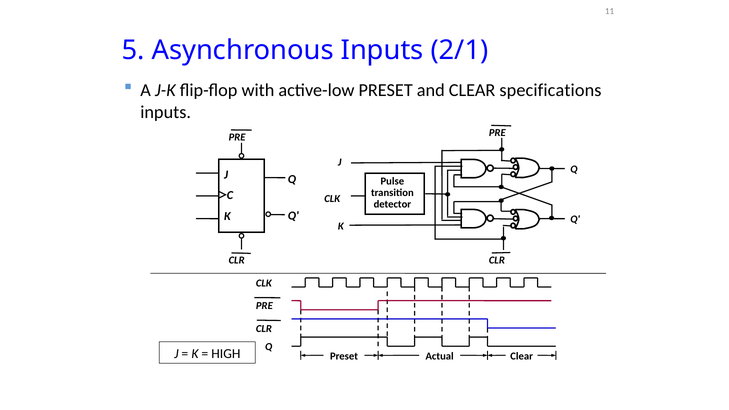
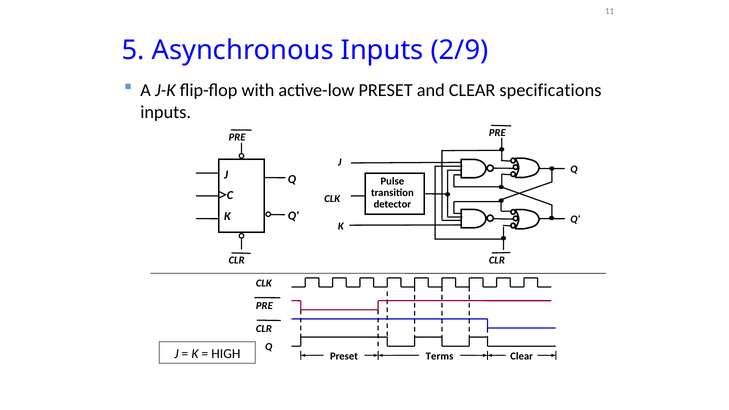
2/1: 2/1 -> 2/9
Actual: Actual -> Terms
